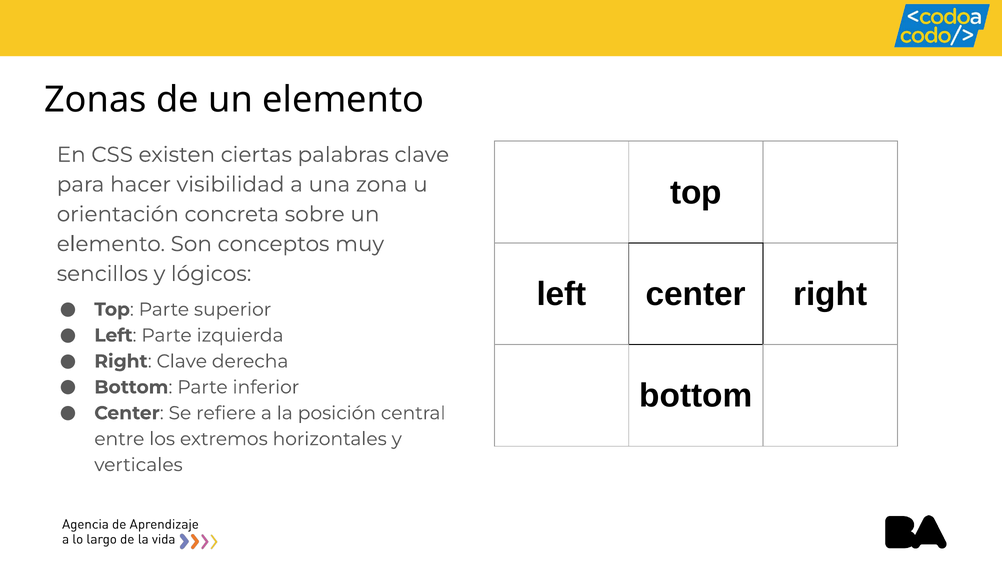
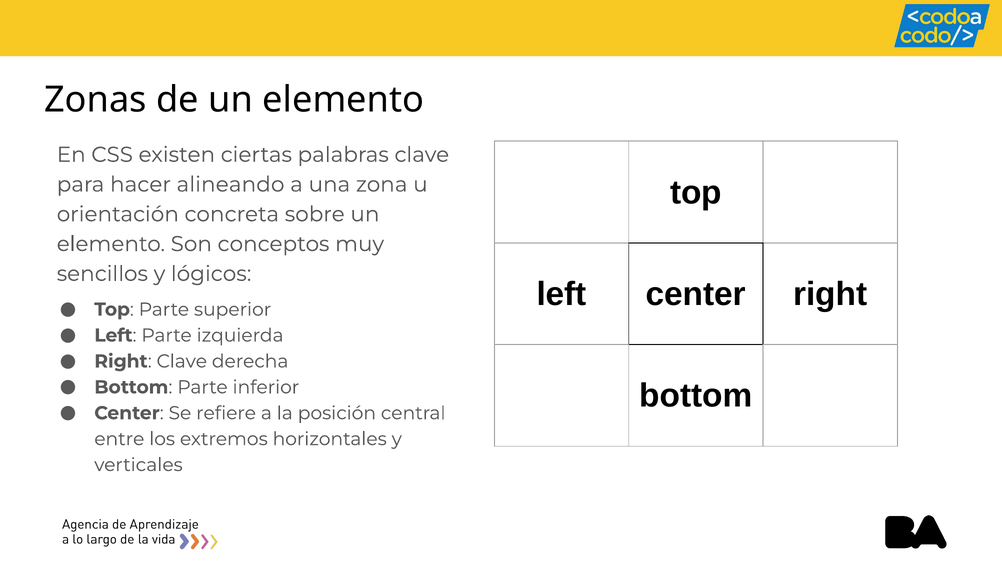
visibilidad: visibilidad -> alineando
